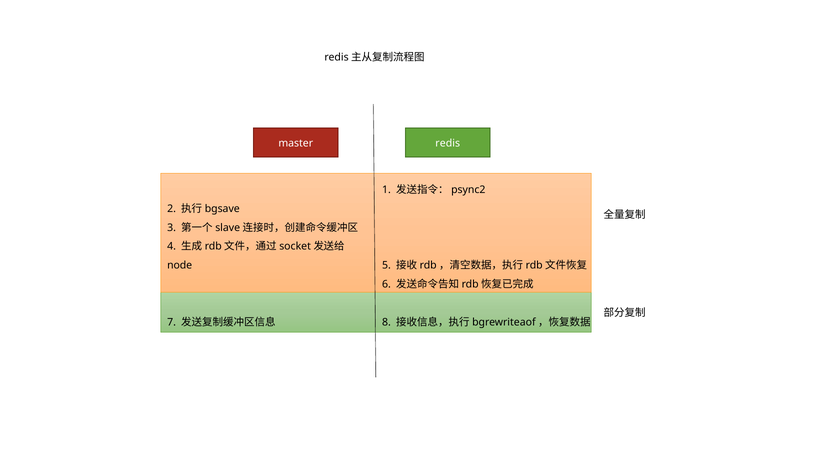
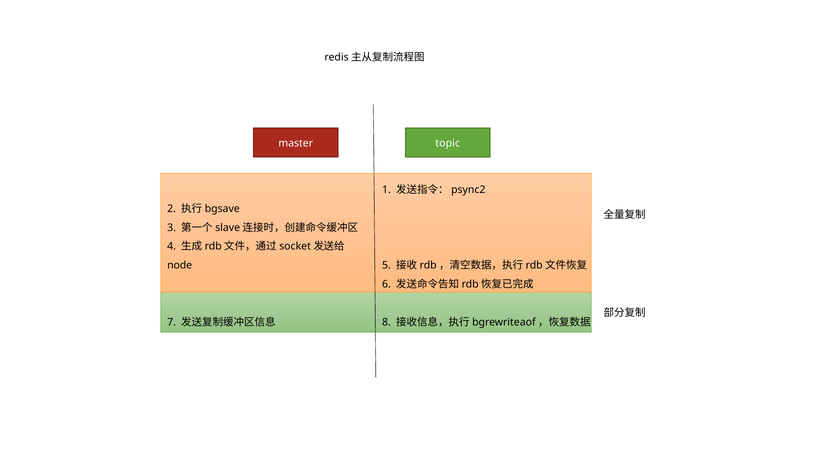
redis: redis -> topic
